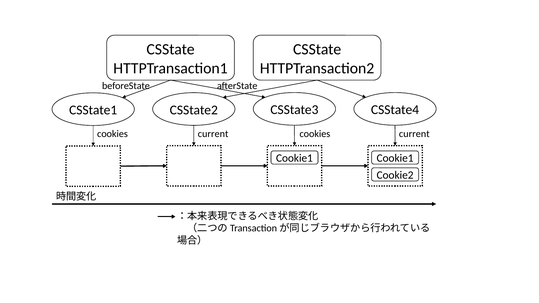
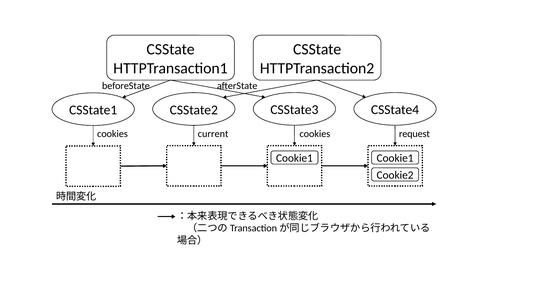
current at (414, 134): current -> request
